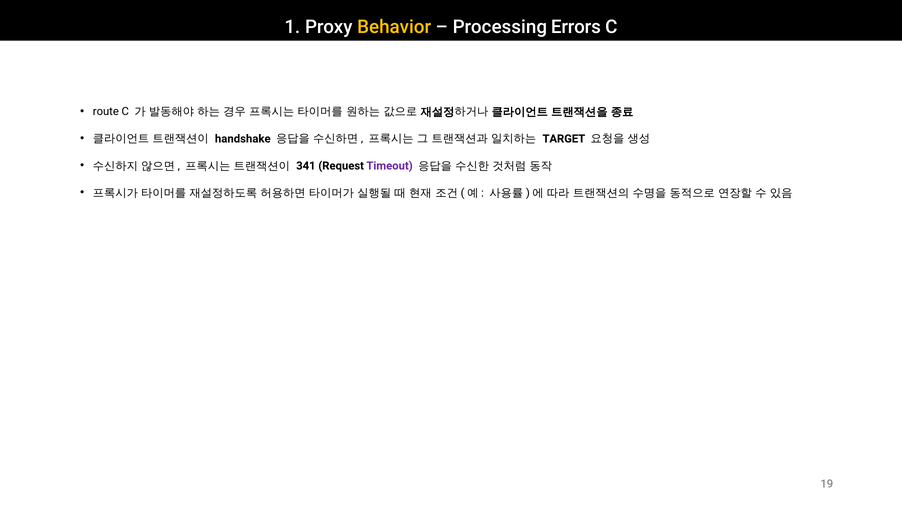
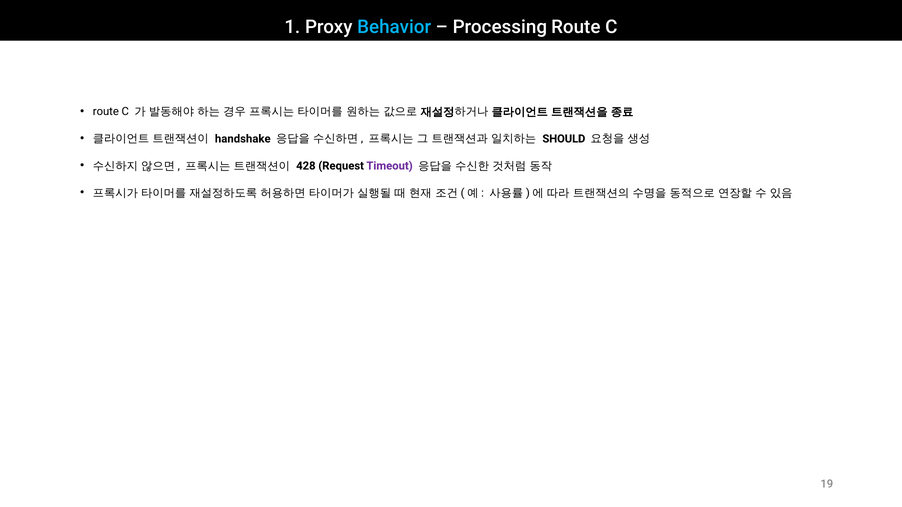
Behavior colour: yellow -> light blue
Processing Errors: Errors -> Route
TARGET: TARGET -> SHOULD
341: 341 -> 428
